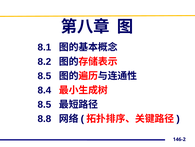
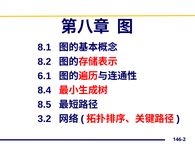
8.5 at (44, 76): 8.5 -> 6.1
8.8: 8.8 -> 3.2
